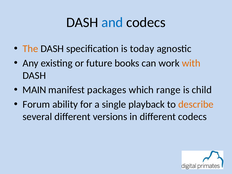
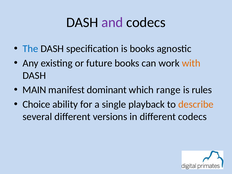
and colour: blue -> purple
The colour: orange -> blue
is today: today -> books
packages: packages -> dominant
child: child -> rules
Forum: Forum -> Choice
